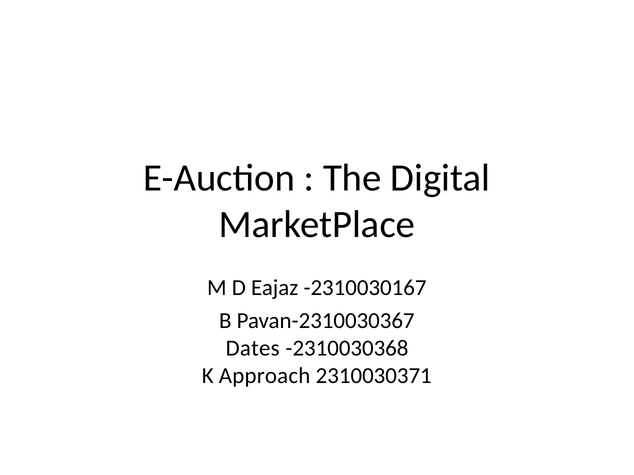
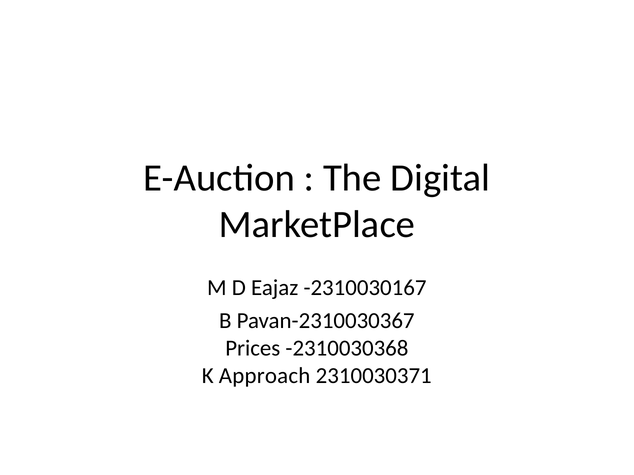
Dates: Dates -> Prices
